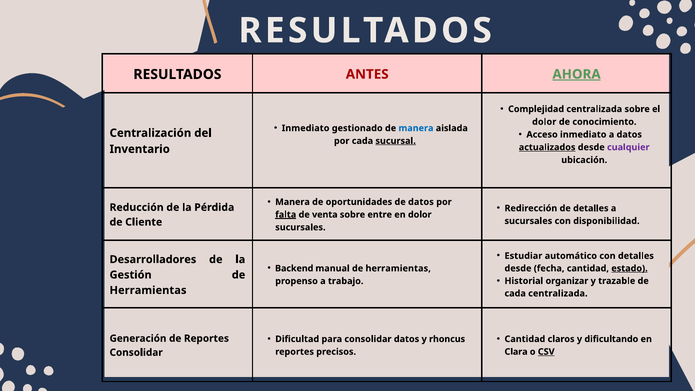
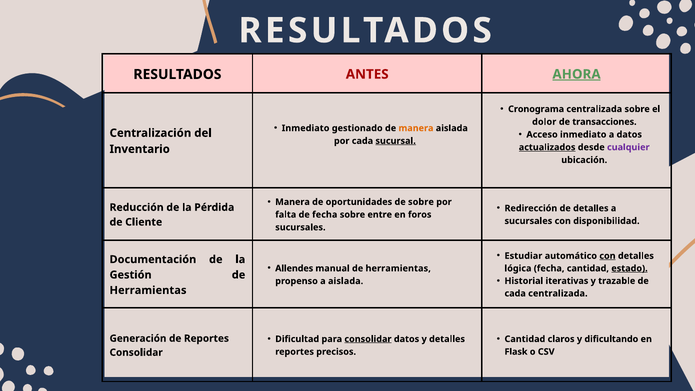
Complejidad: Complejidad -> Cronograma
conocimiento: conocimiento -> transacciones
manera at (416, 128) colour: blue -> orange
de datos: datos -> sobre
falta underline: present -> none
de venta: venta -> fecha
en dolor: dolor -> foros
con at (607, 256) underline: none -> present
Desarrolladores: Desarrolladores -> Documentación
Backend: Backend -> Allendes
desde at (518, 268): desde -> lógica
organizar: organizar -> iterativas
a trabajo: trabajo -> aislada
consolidar at (368, 339) underline: none -> present
y rhoncus: rhoncus -> detalles
Clara: Clara -> Flask
CSV underline: present -> none
